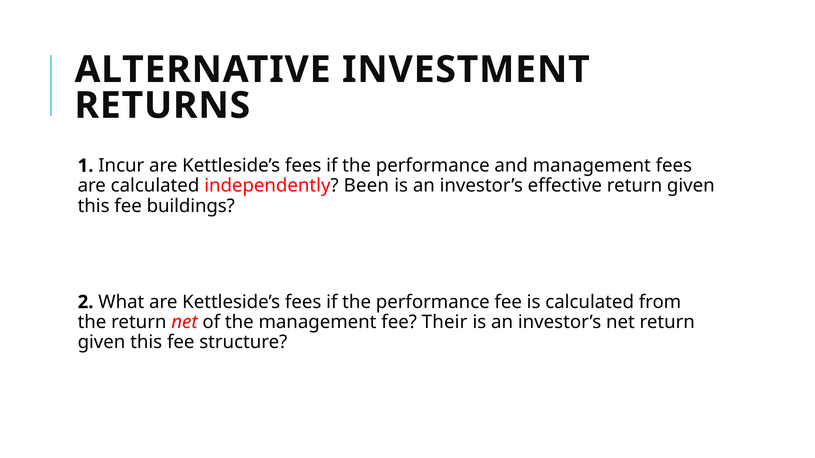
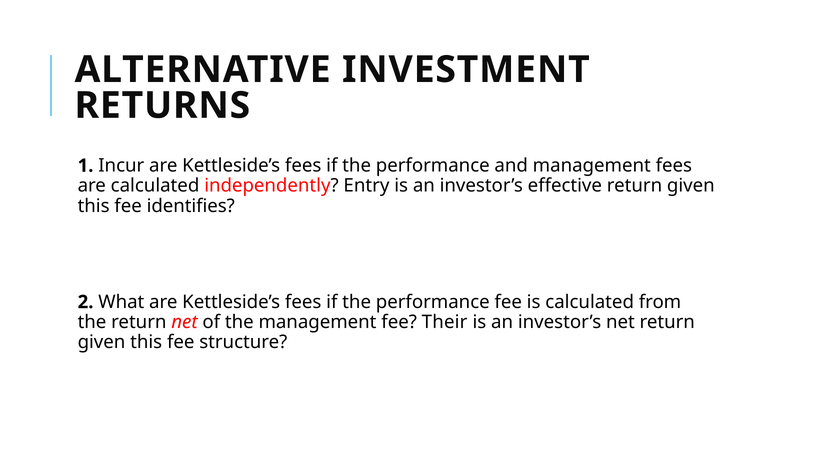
Been: Been -> Entry
buildings: buildings -> identifies
